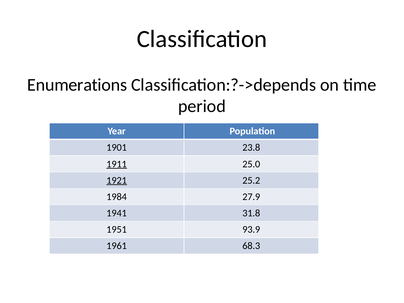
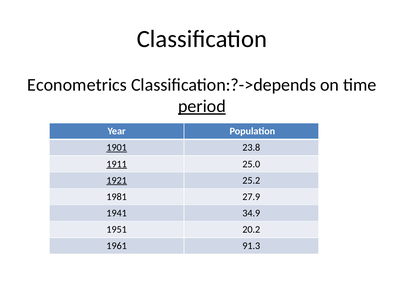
Enumerations: Enumerations -> Econometrics
period underline: none -> present
1901 underline: none -> present
1984: 1984 -> 1981
31.8: 31.8 -> 34.9
93.9: 93.9 -> 20.2
68.3: 68.3 -> 91.3
